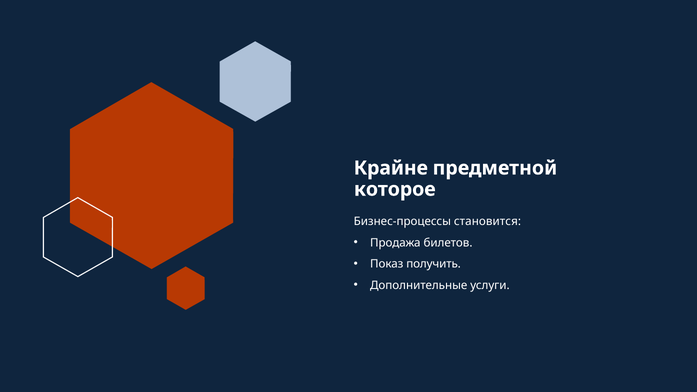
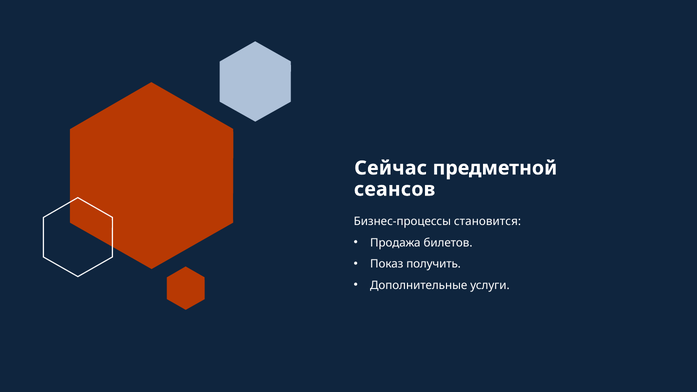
Крайне: Крайне -> Сейчас
которое: которое -> сеансов
